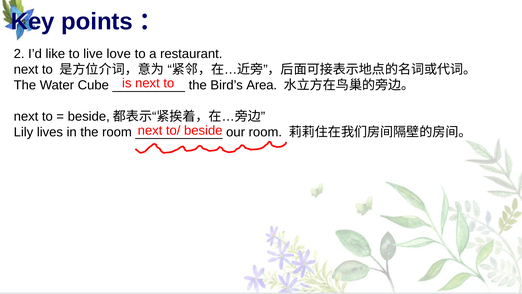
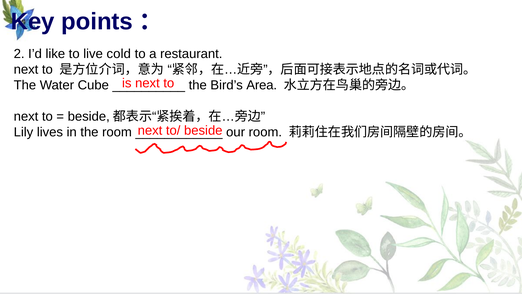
love: love -> cold
